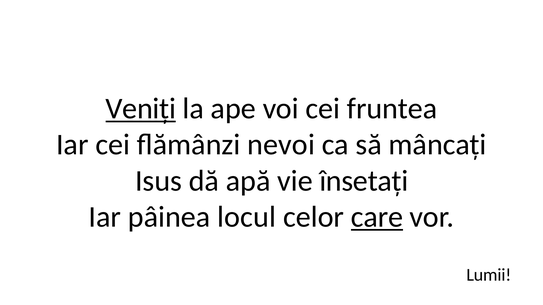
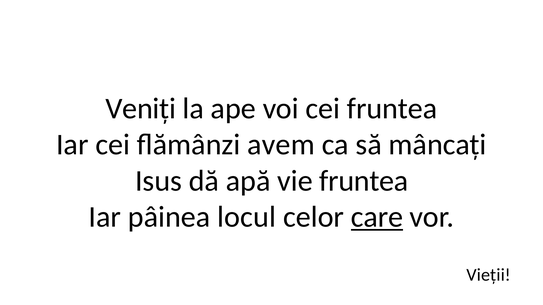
Veniți underline: present -> none
nevoi: nevoi -> avem
vie însetați: însetați -> fruntea
Lumii: Lumii -> Vieții
